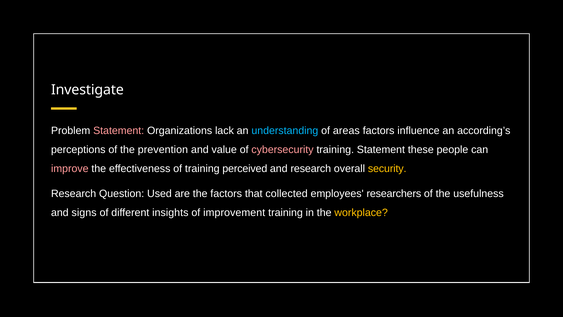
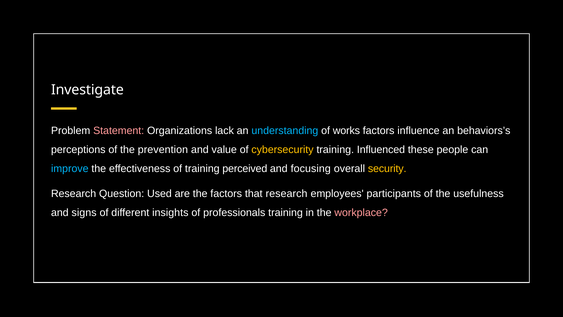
areas: areas -> works
according’s: according’s -> behaviors’s
cybersecurity colour: pink -> yellow
training Statement: Statement -> Influenced
improve colour: pink -> light blue
and research: research -> focusing
that collected: collected -> research
researchers: researchers -> participants
improvement: improvement -> professionals
workplace colour: yellow -> pink
